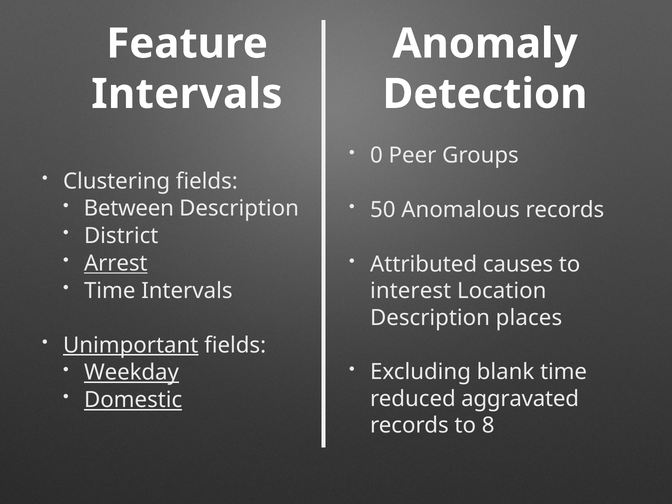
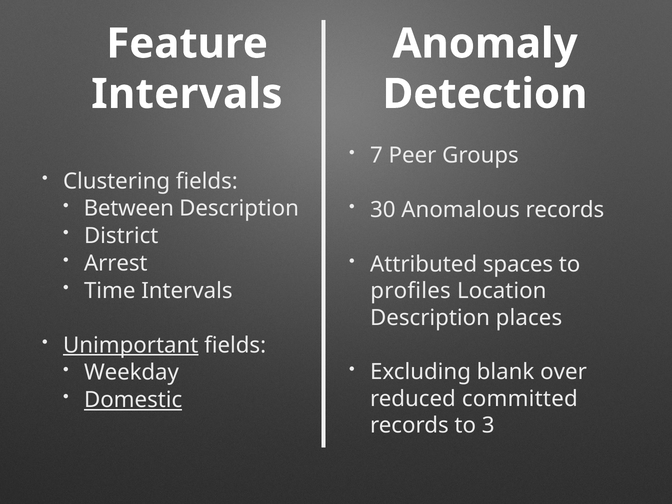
0: 0 -> 7
50: 50 -> 30
Arrest underline: present -> none
causes: causes -> spaces
interest: interest -> profiles
blank time: time -> over
Weekday underline: present -> none
aggravated: aggravated -> committed
8: 8 -> 3
